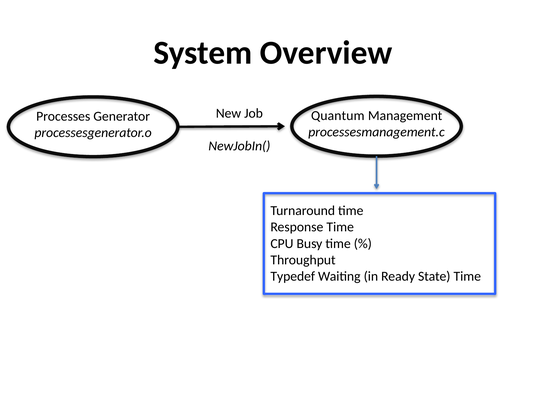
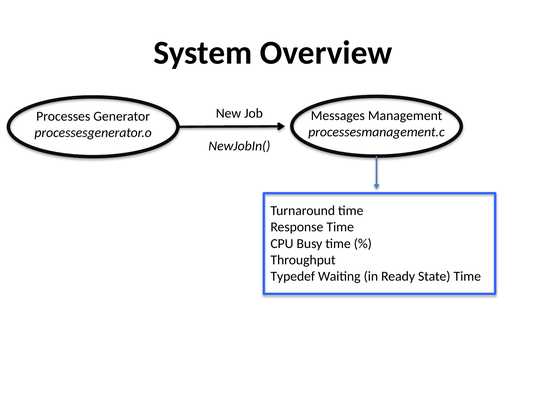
Quantum: Quantum -> Messages
